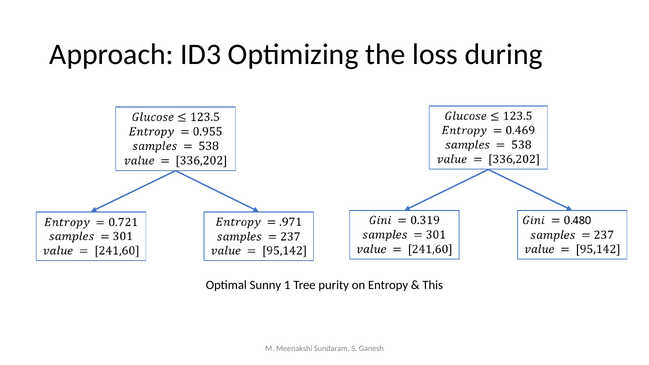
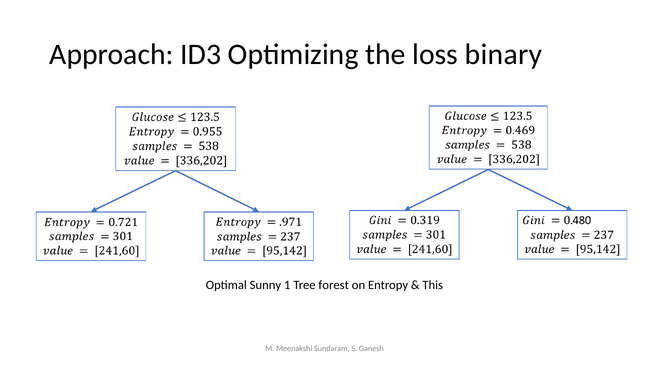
during: during -> binary
purity: purity -> forest
